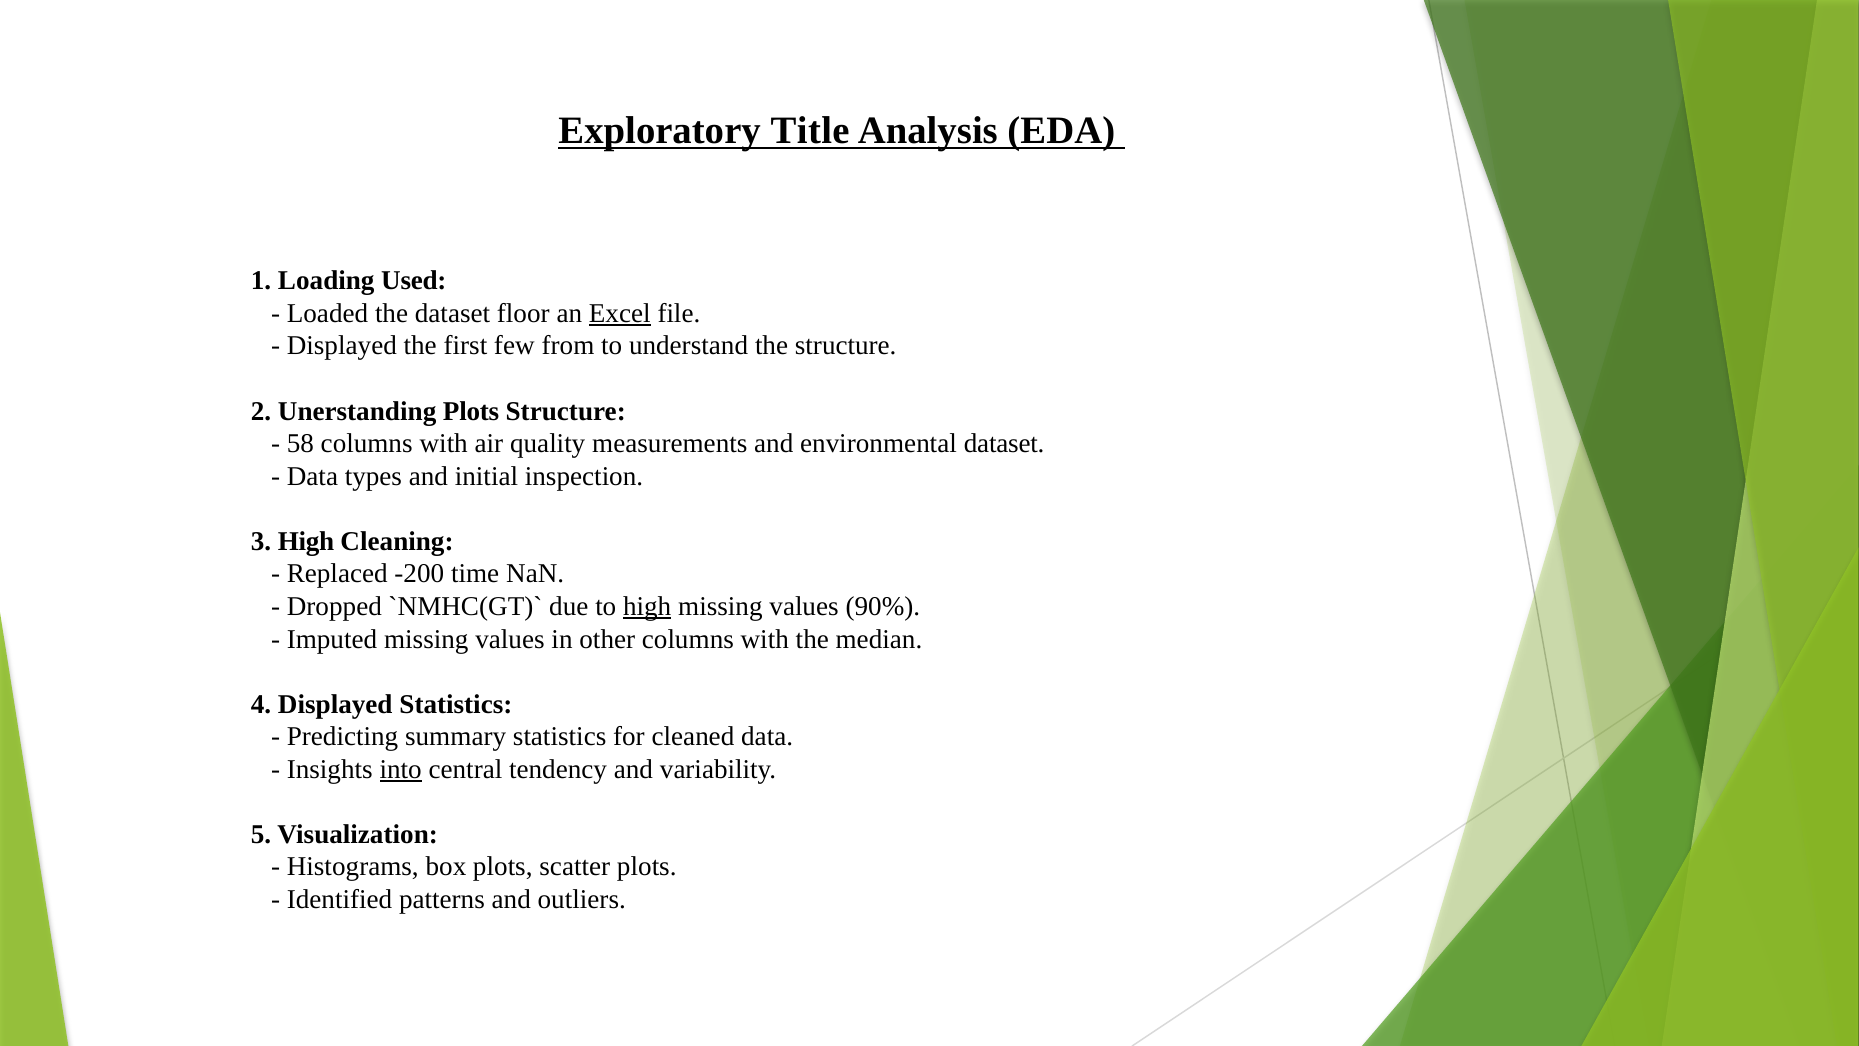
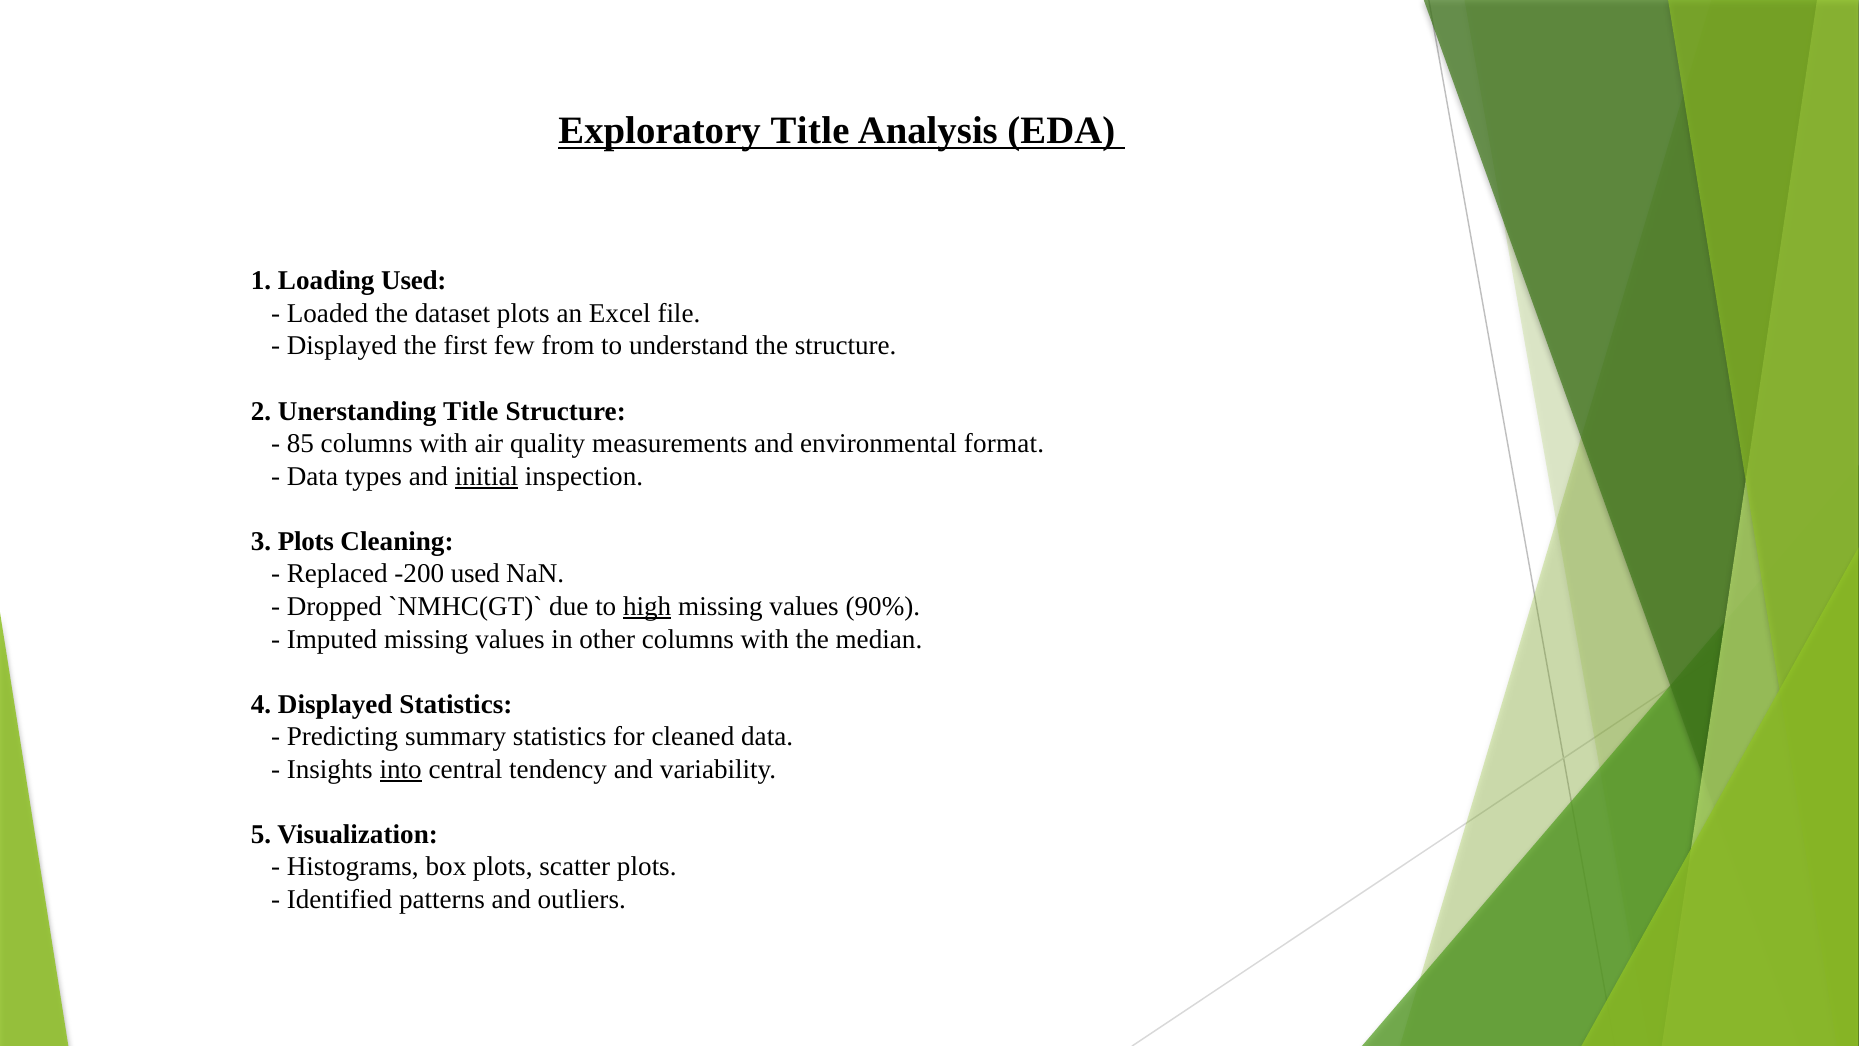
dataset floor: floor -> plots
Excel underline: present -> none
Unerstanding Plots: Plots -> Title
58: 58 -> 85
environmental dataset: dataset -> format
initial underline: none -> present
3 High: High -> Plots
-200 time: time -> used
